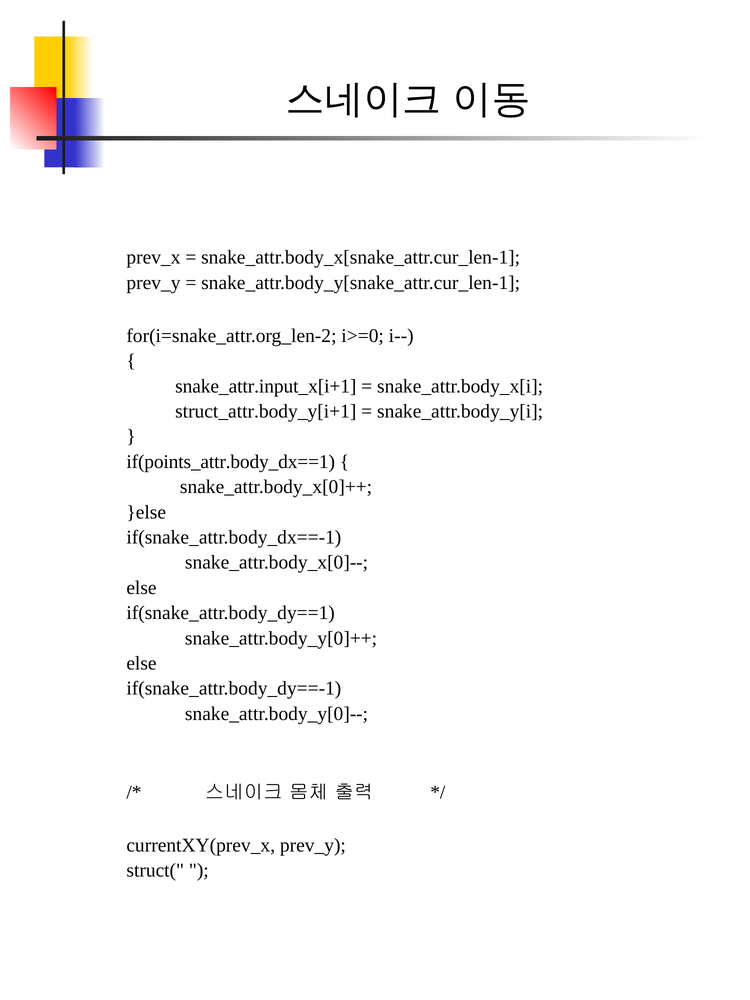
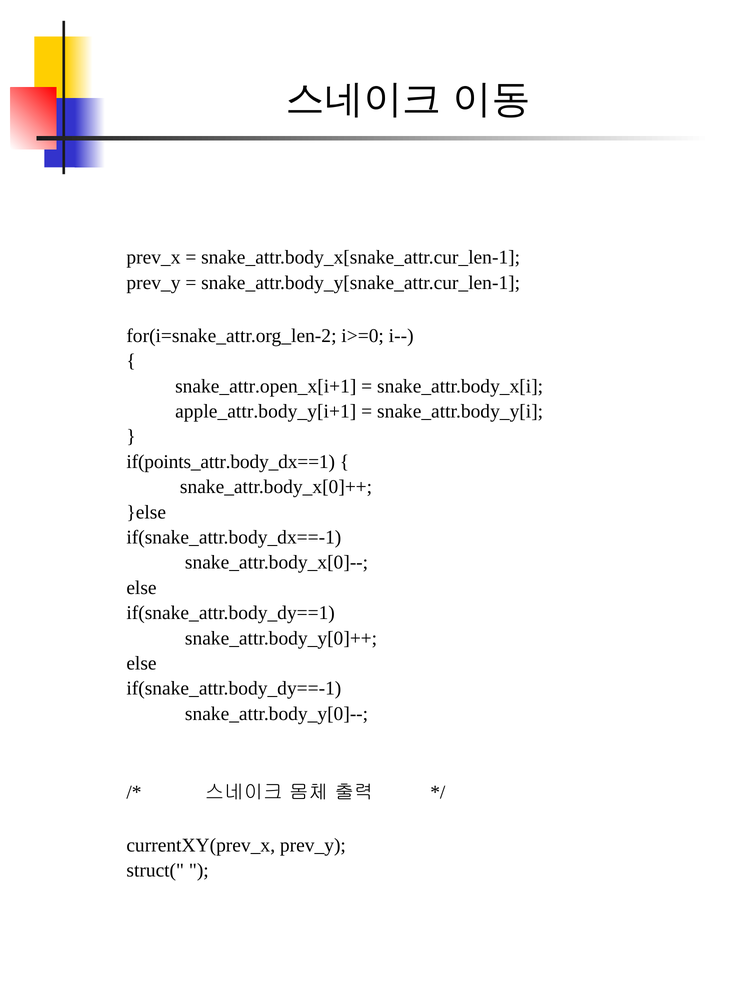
snake_attr.input_x[i+1: snake_attr.input_x[i+1 -> snake_attr.open_x[i+1
struct_attr.body_y[i+1: struct_attr.body_y[i+1 -> apple_attr.body_y[i+1
